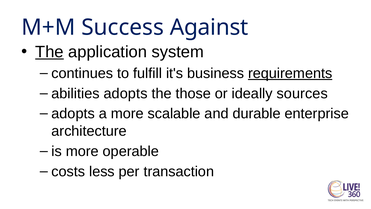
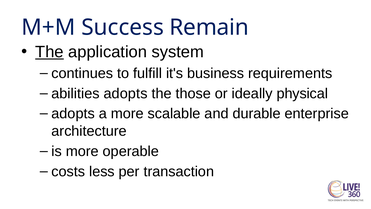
Against: Against -> Remain
requirements underline: present -> none
sources: sources -> physical
